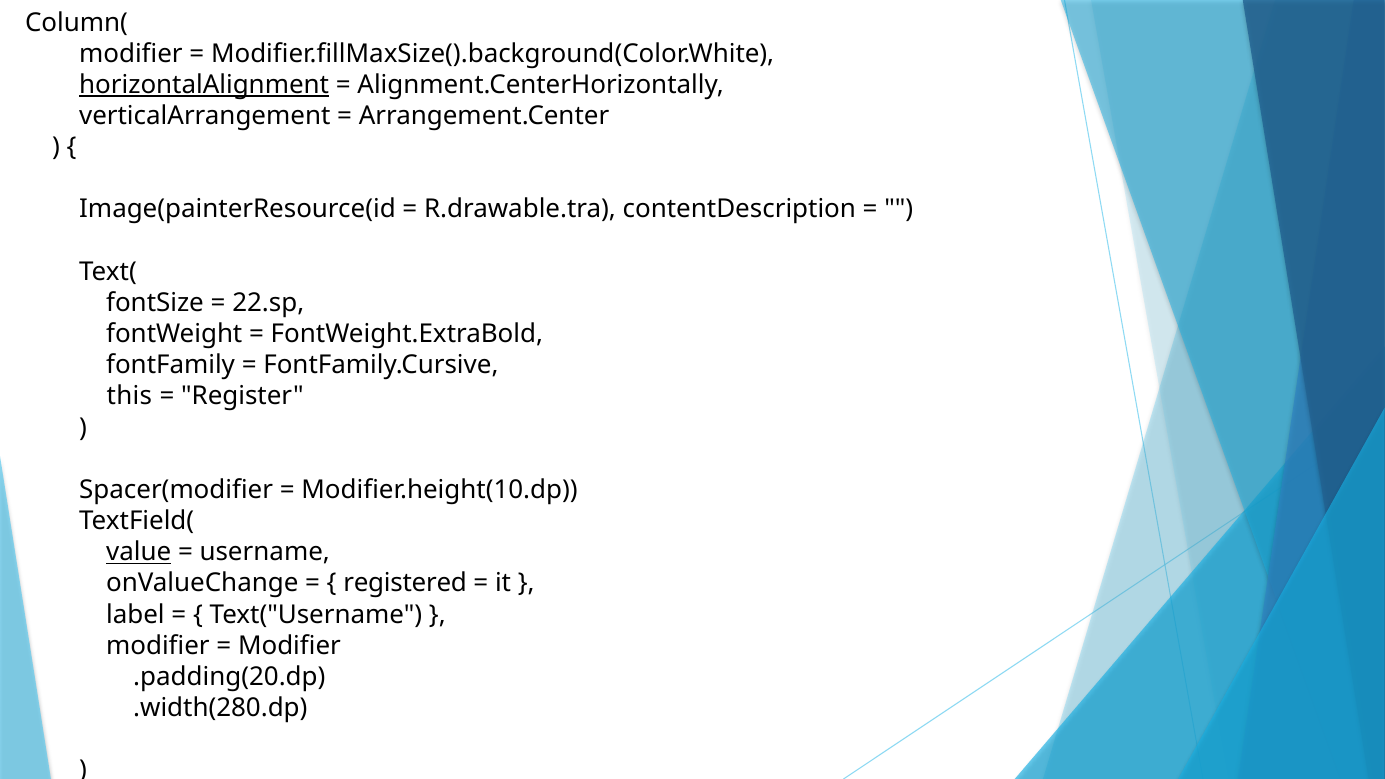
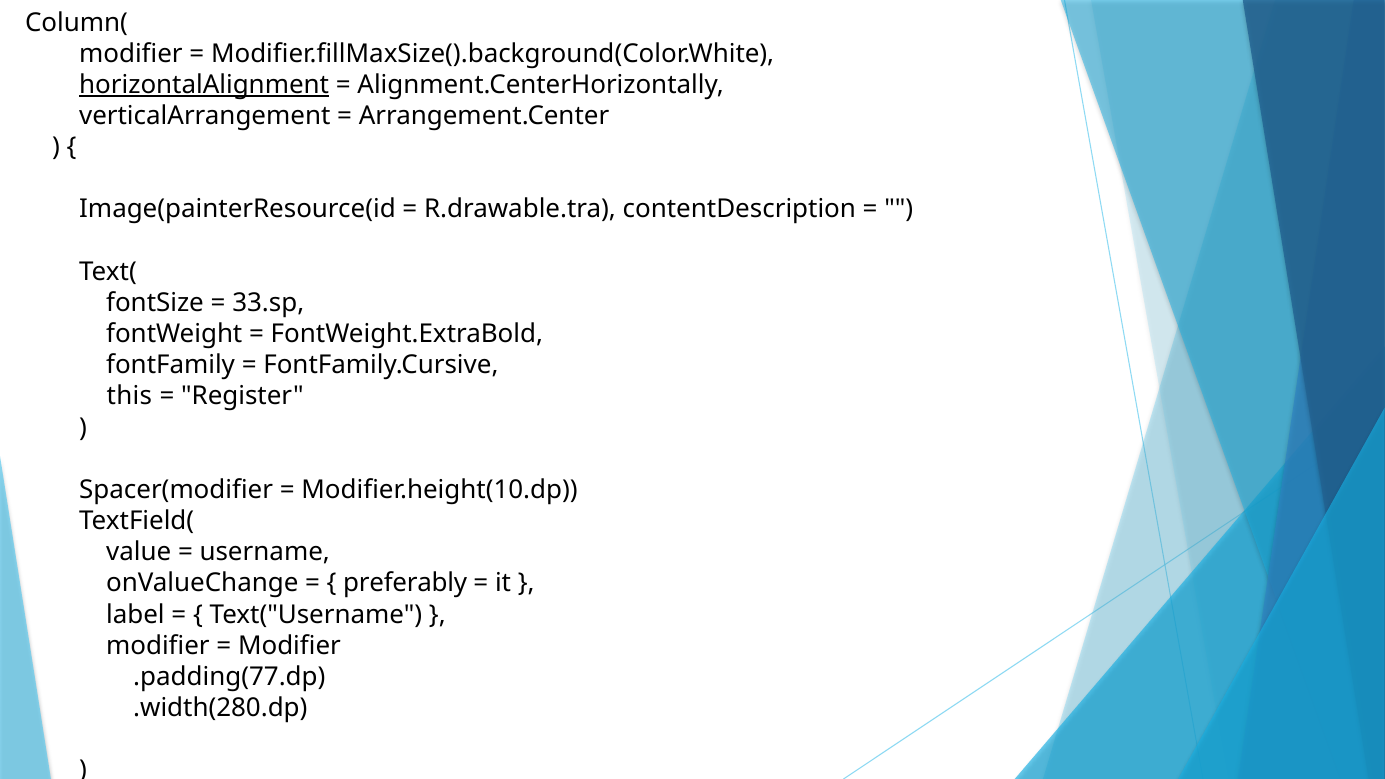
22.sp: 22.sp -> 33.sp
value underline: present -> none
registered: registered -> preferably
.padding(20.dp: .padding(20.dp -> .padding(77.dp
